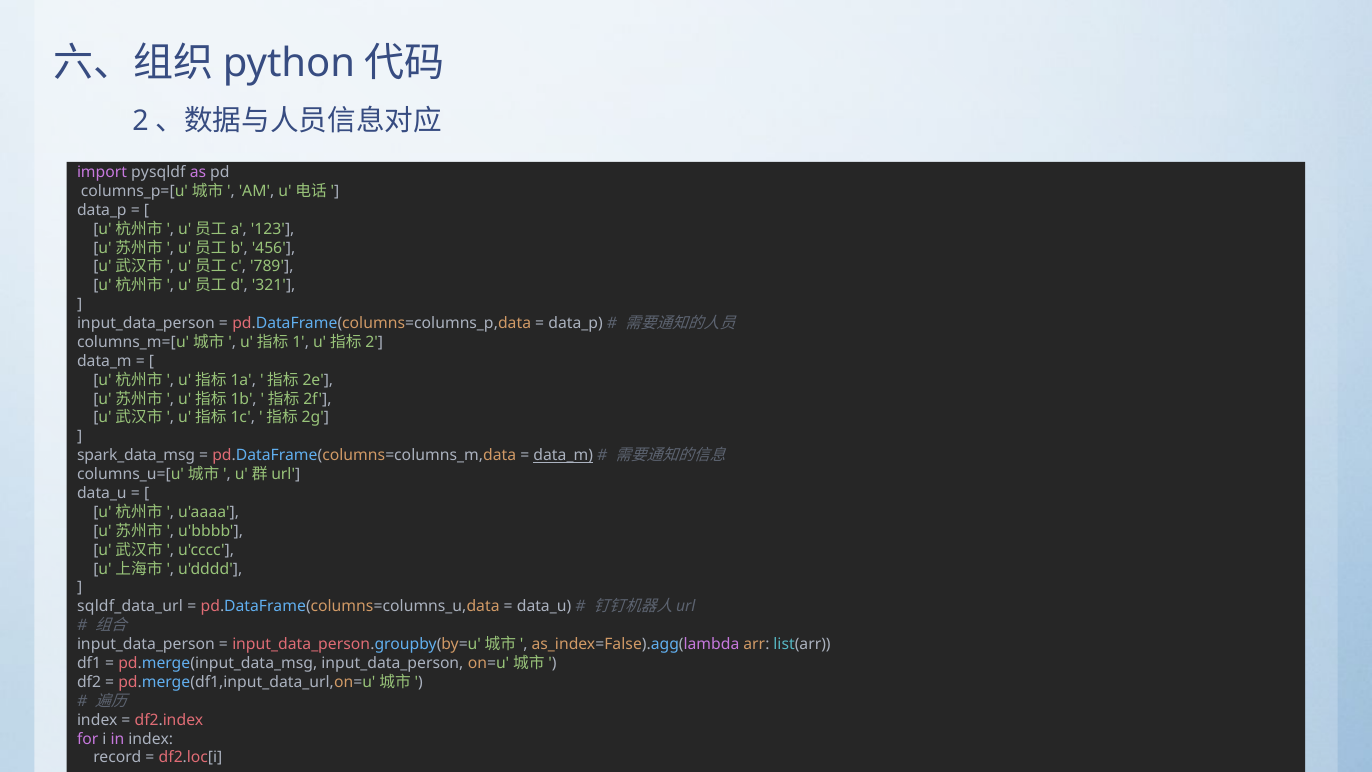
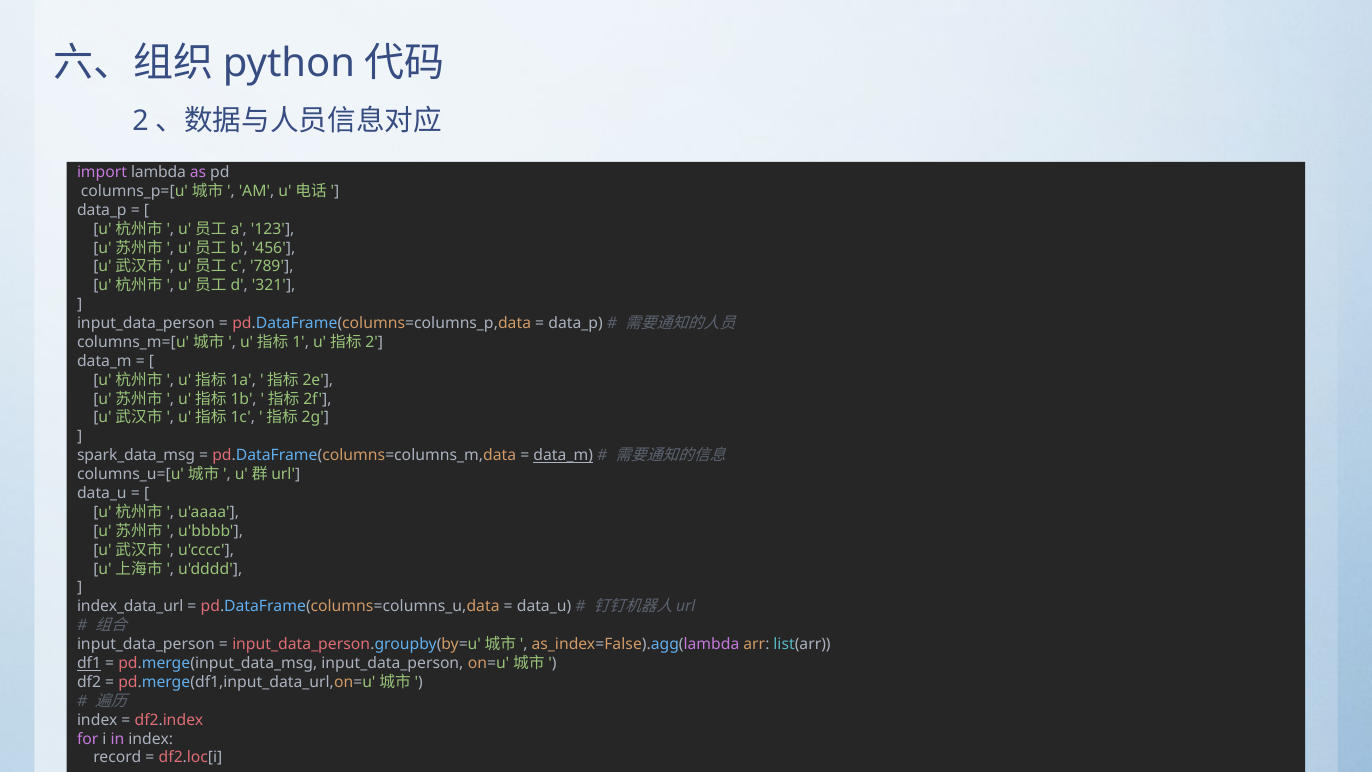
pysqldf: pysqldf -> lambda
sqldf_data_url: sqldf_data_url -> index_data_url
df1 underline: none -> present
